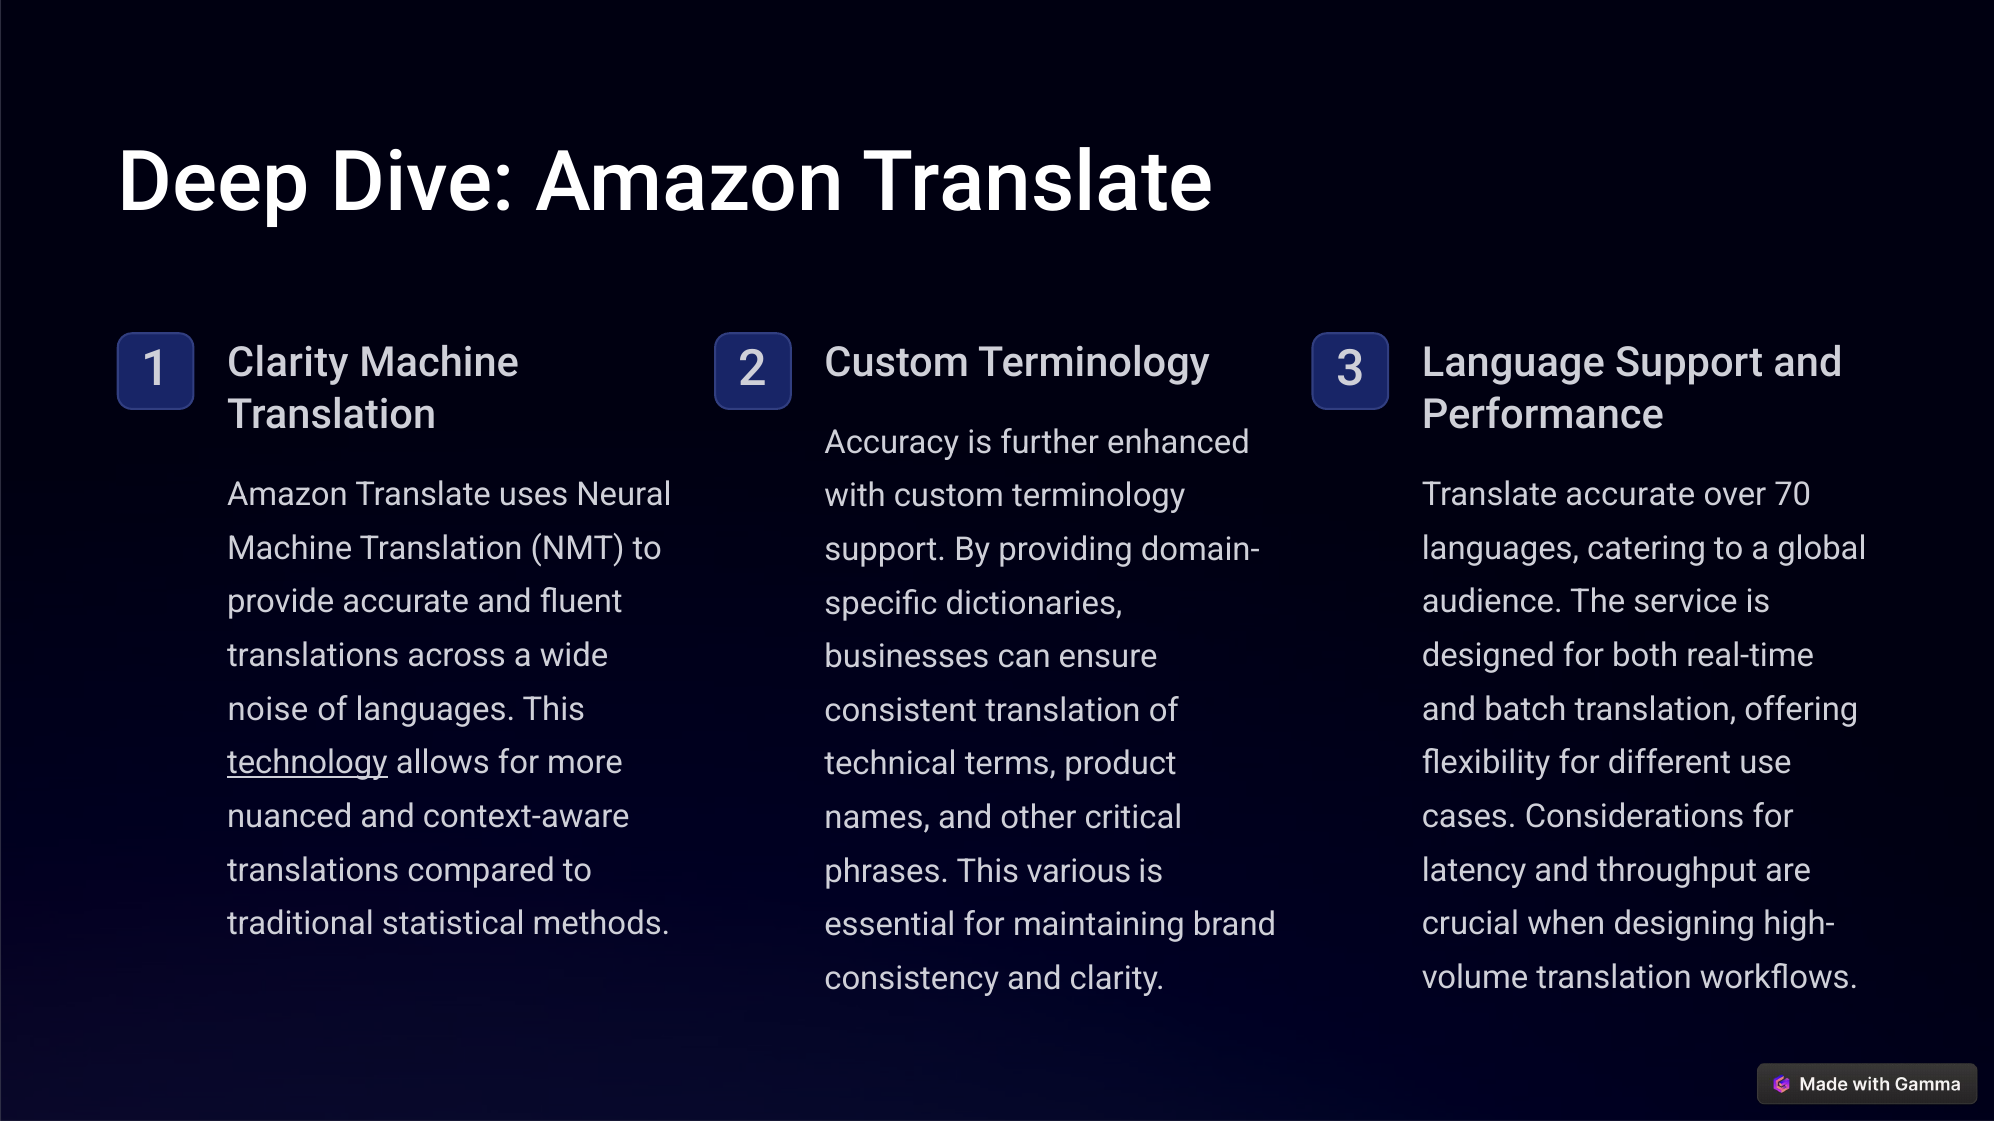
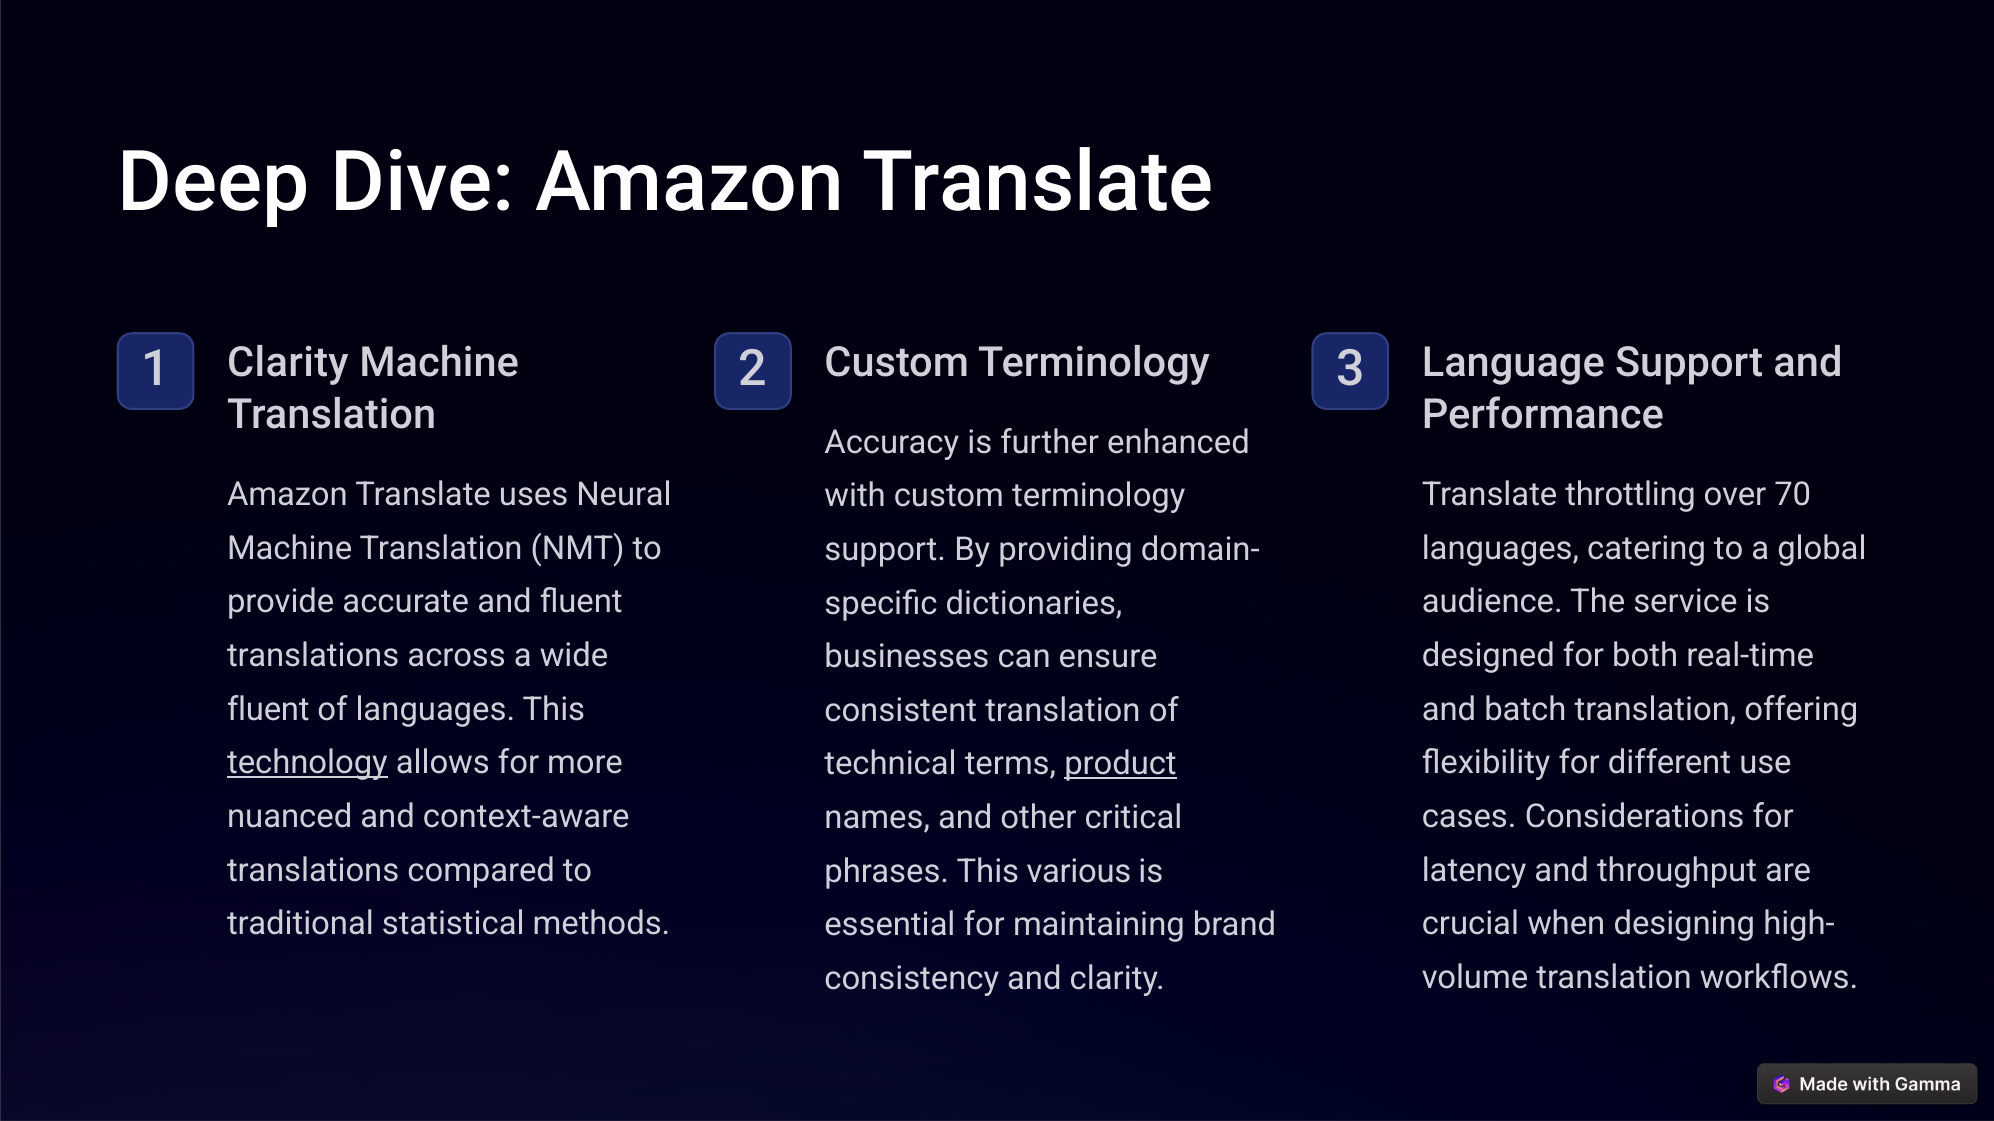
Translate accurate: accurate -> throttling
noise at (268, 710): noise -> fluent
product underline: none -> present
